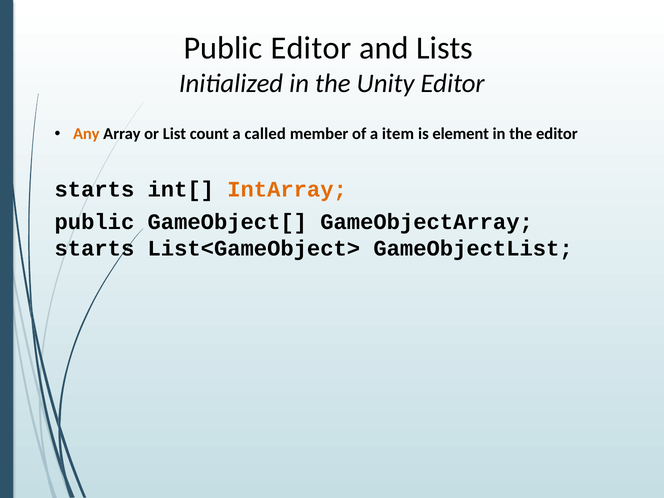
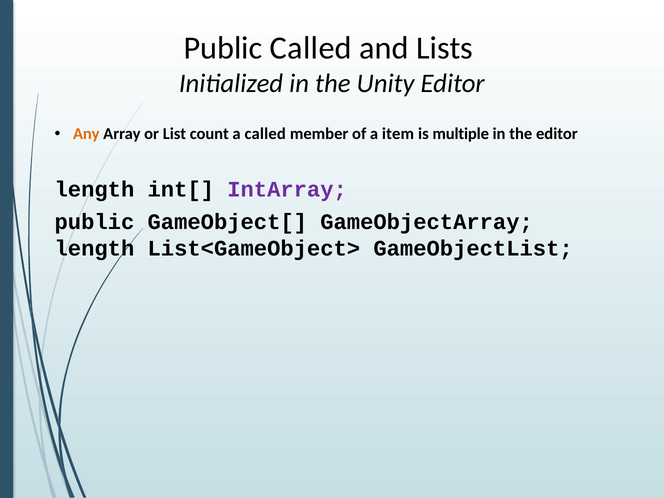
Public Editor: Editor -> Called
element: element -> multiple
starts at (94, 189): starts -> length
IntArray colour: orange -> purple
starts at (94, 248): starts -> length
